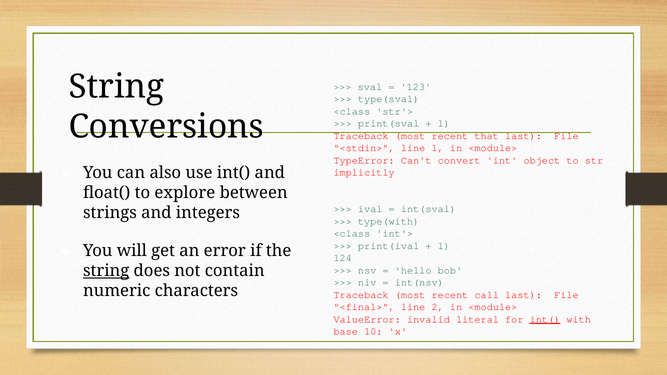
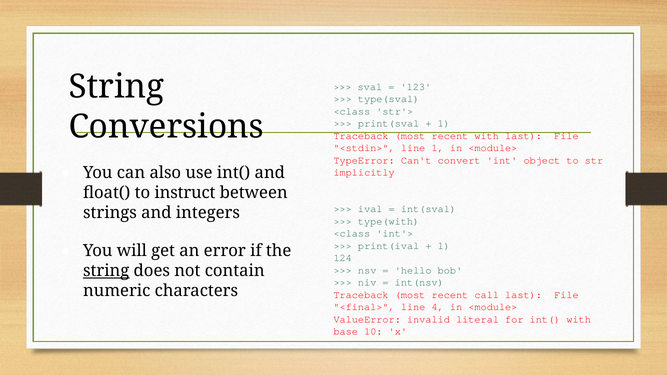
recent that: that -> with
explore: explore -> instruct
2: 2 -> 4
int( at (545, 319) underline: present -> none
